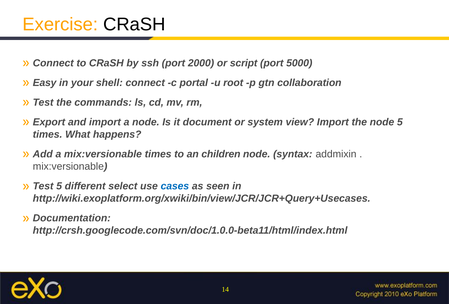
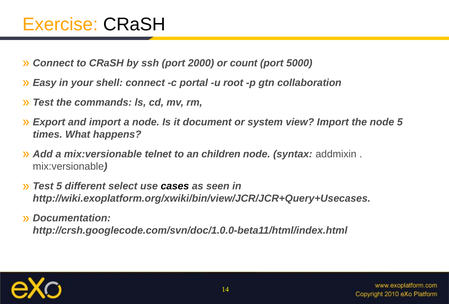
script: script -> count
mix:versionable times: times -> telnet
cases colour: blue -> black
